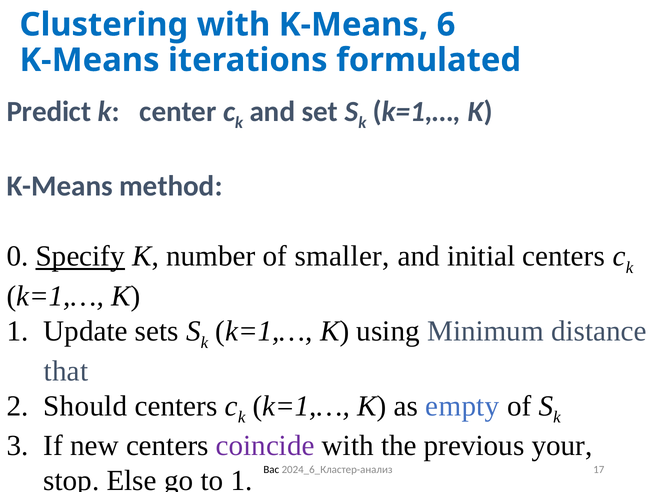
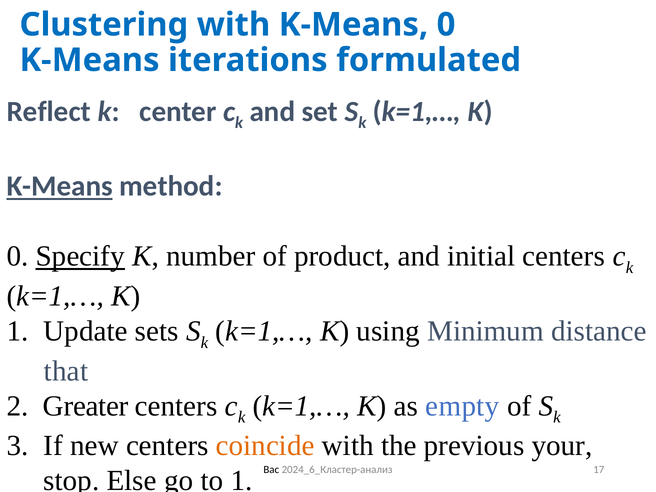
K-Means 6: 6 -> 0
Predict: Predict -> Reflect
K-Means at (60, 186) underline: none -> present
smaller: smaller -> product
Should: Should -> Greater
coincide colour: purple -> orange
